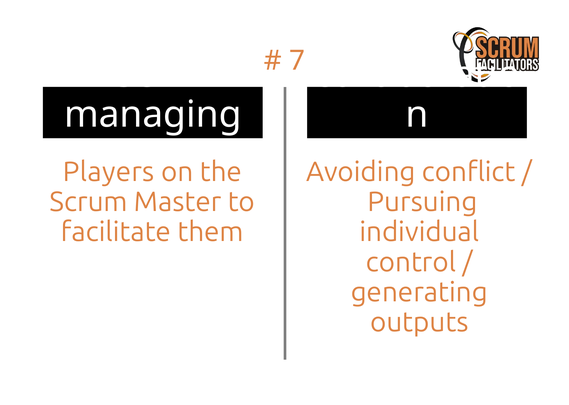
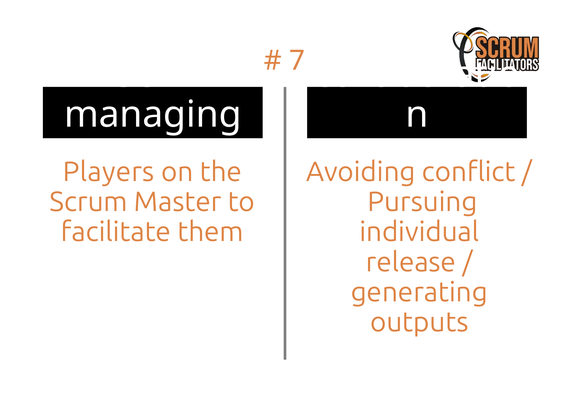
control: control -> release
